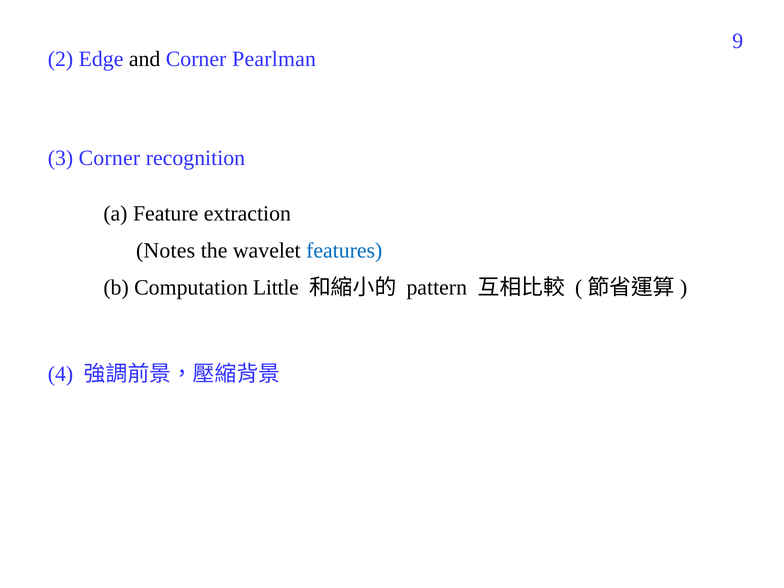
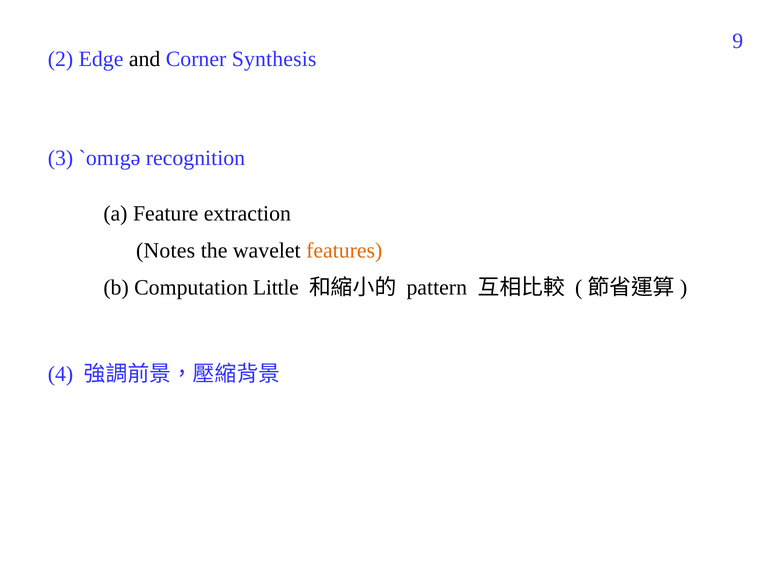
Pearlman: Pearlman -> Synthesis
3 Corner: Corner -> ˋomɪgə
features colour: blue -> orange
